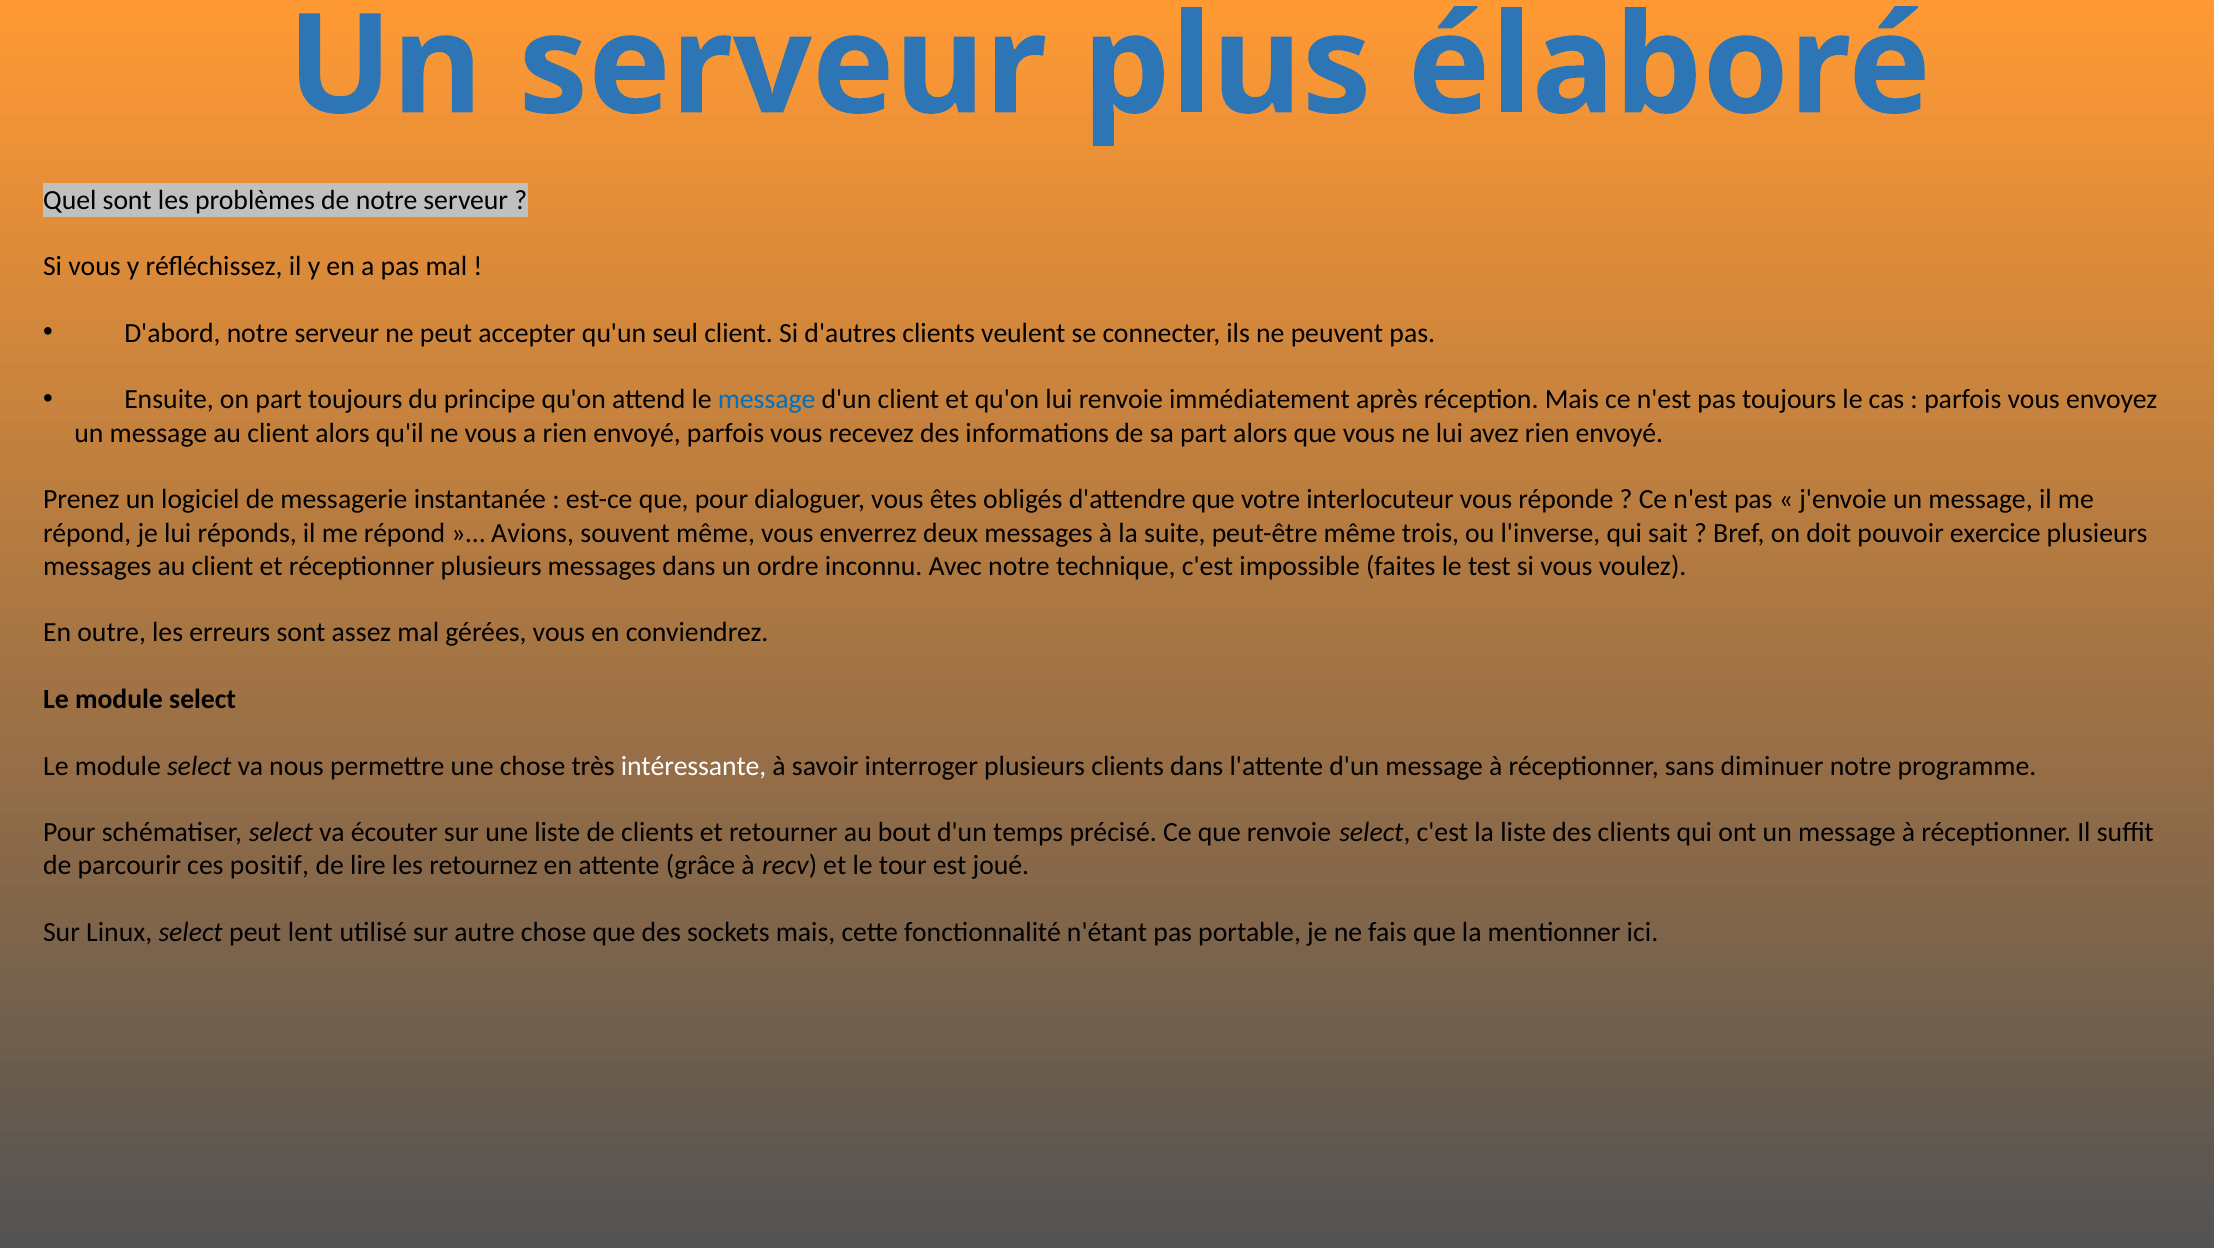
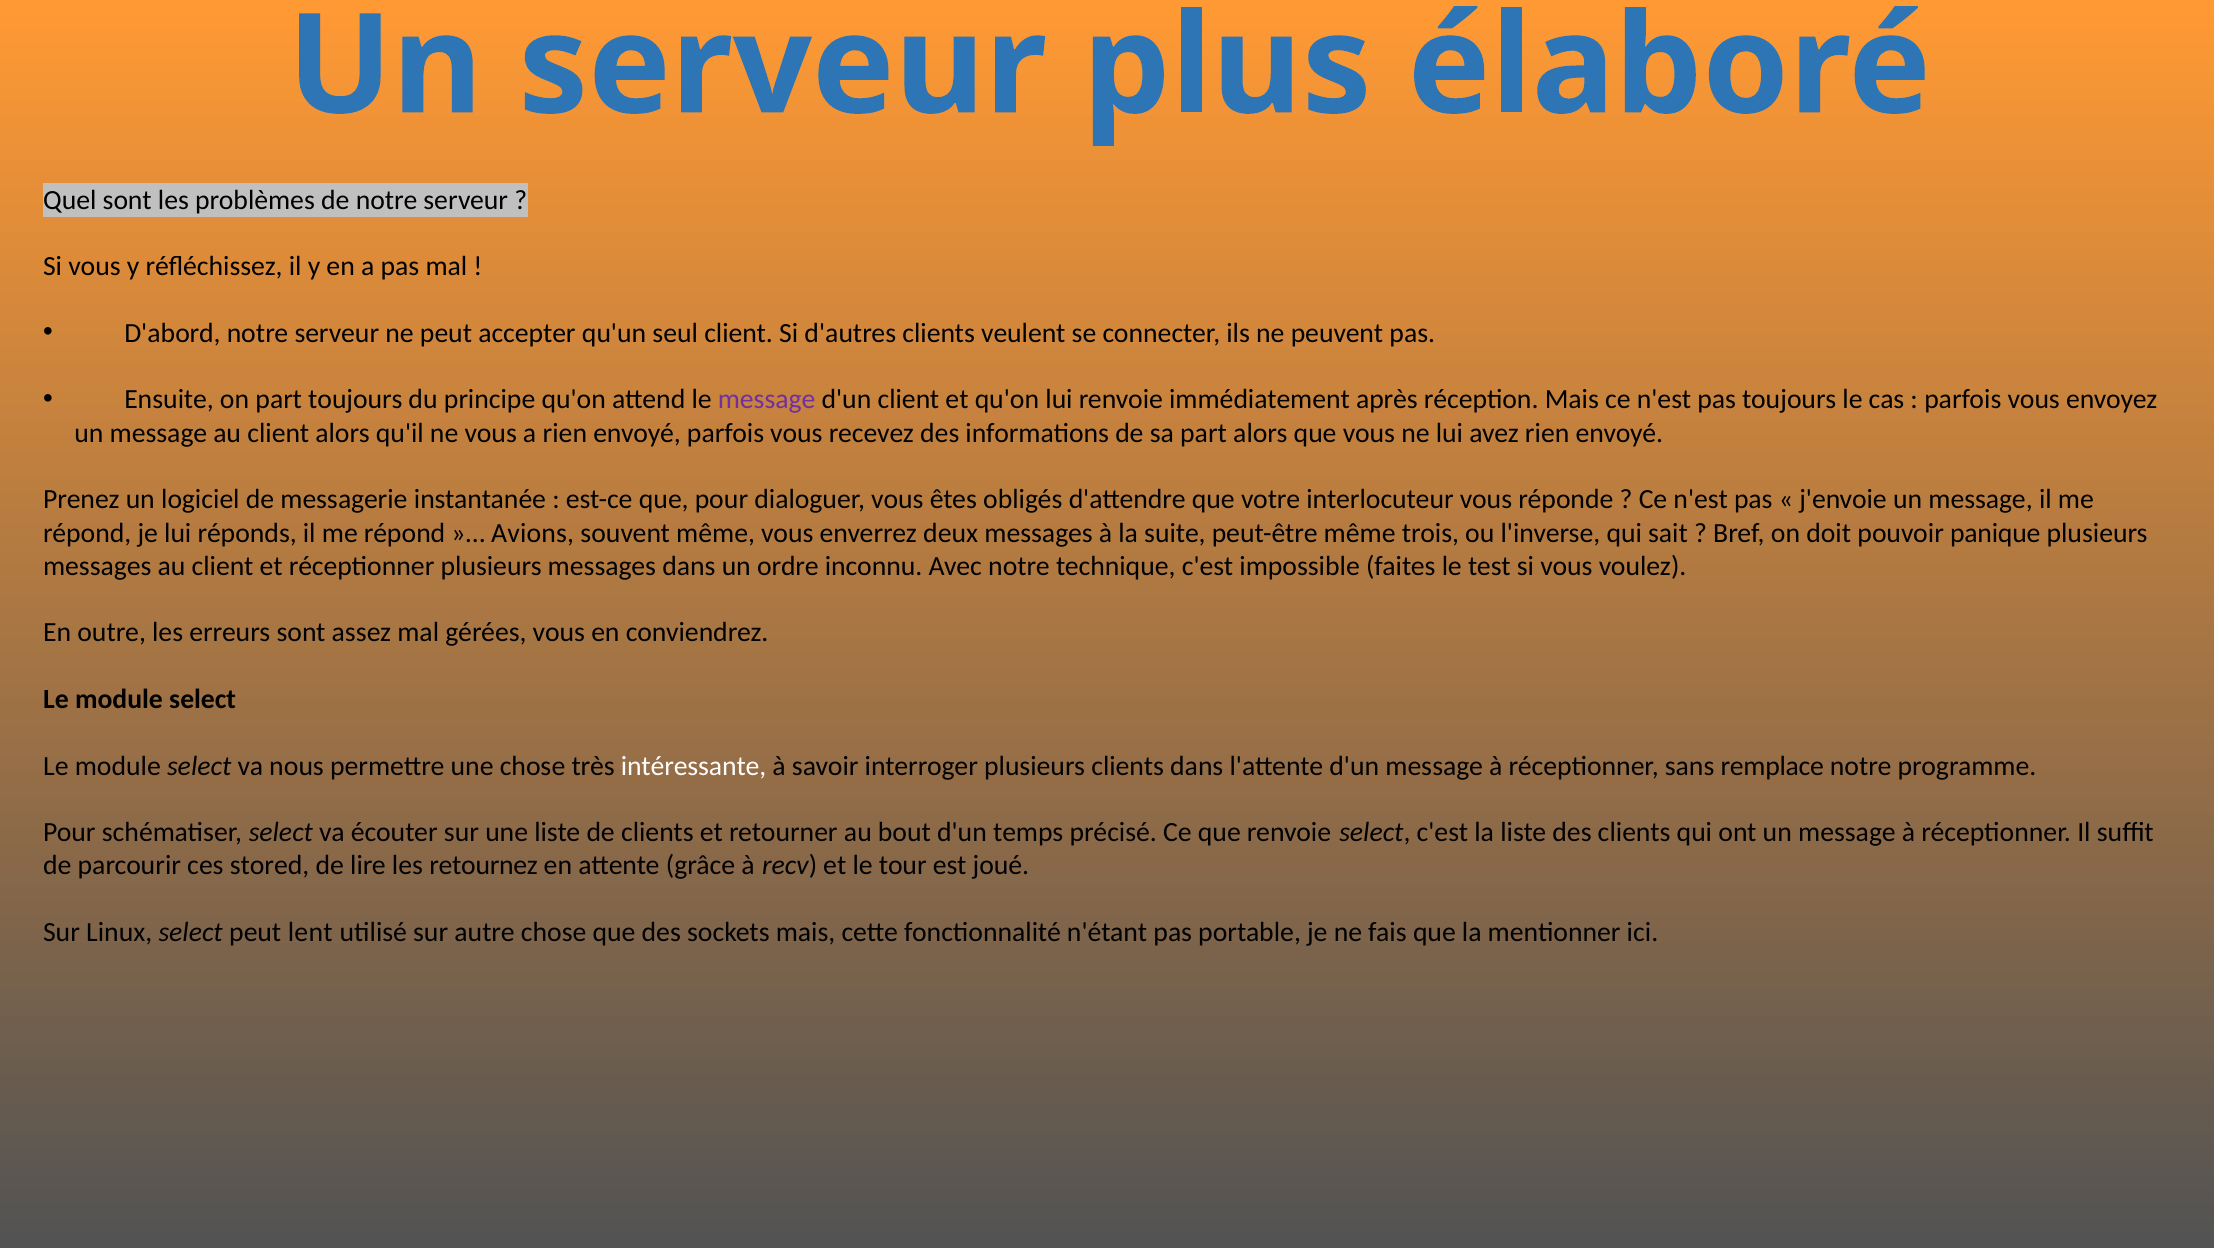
message at (767, 400) colour: blue -> purple
exercice: exercice -> panique
diminuer: diminuer -> remplace
positif: positif -> stored
